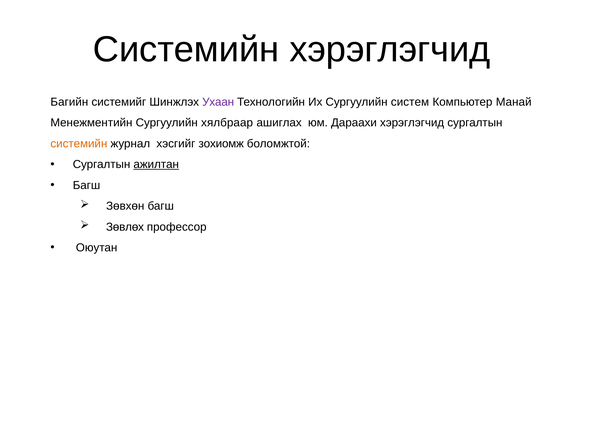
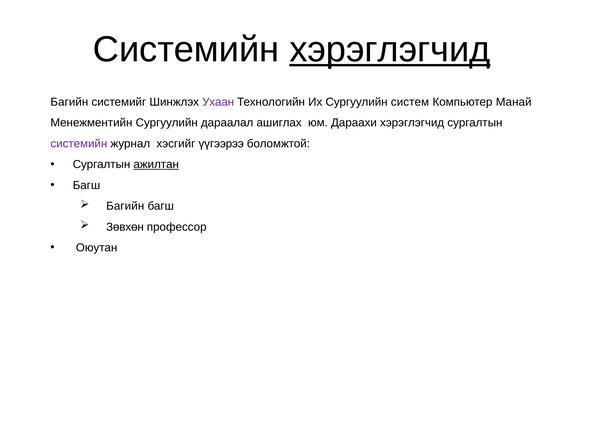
хэрэглэгчид at (390, 50) underline: none -> present
хялбраар: хялбраар -> дараалал
системийн at (79, 143) colour: orange -> purple
зохиомж: зохиомж -> үүгээрээ
Зөвхөн at (125, 206): Зөвхөн -> Багийн
Зөвлөх: Зөвлөх -> Зөвхөн
